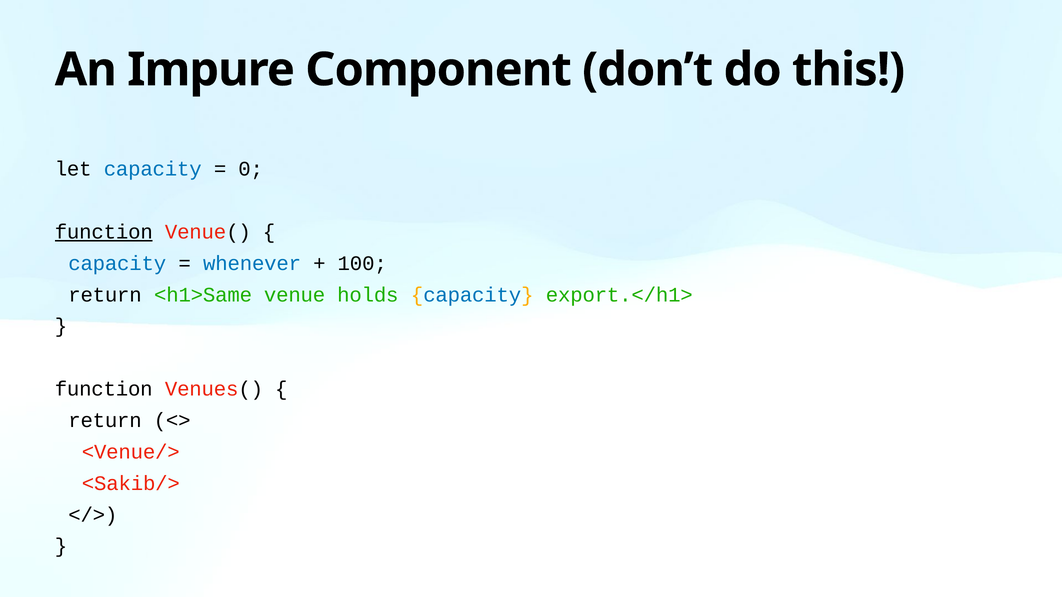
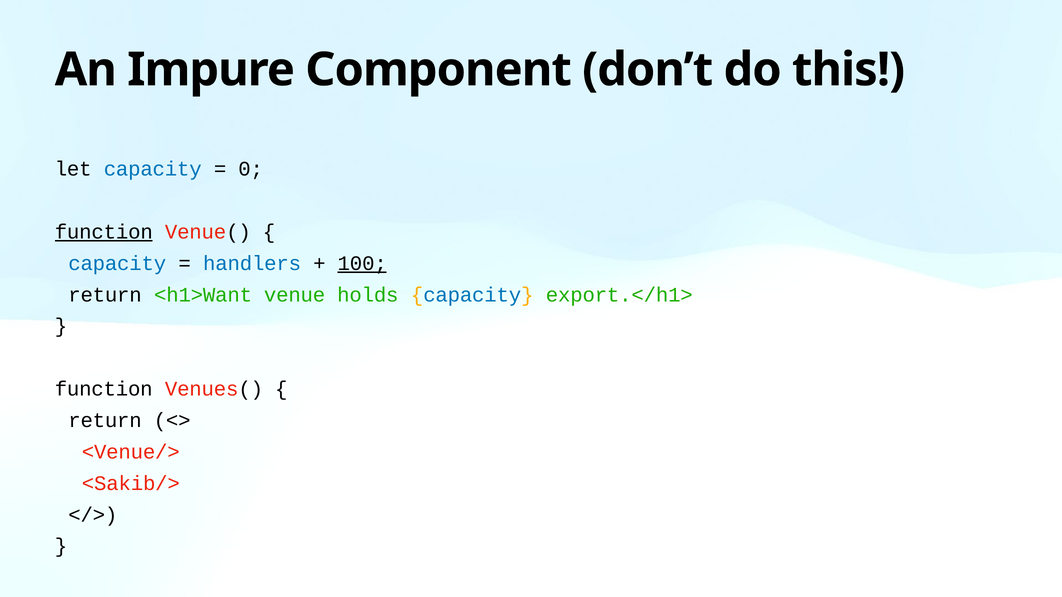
whenever: whenever -> handlers
100 underline: none -> present
<h1>Same: <h1>Same -> <h1>Want
